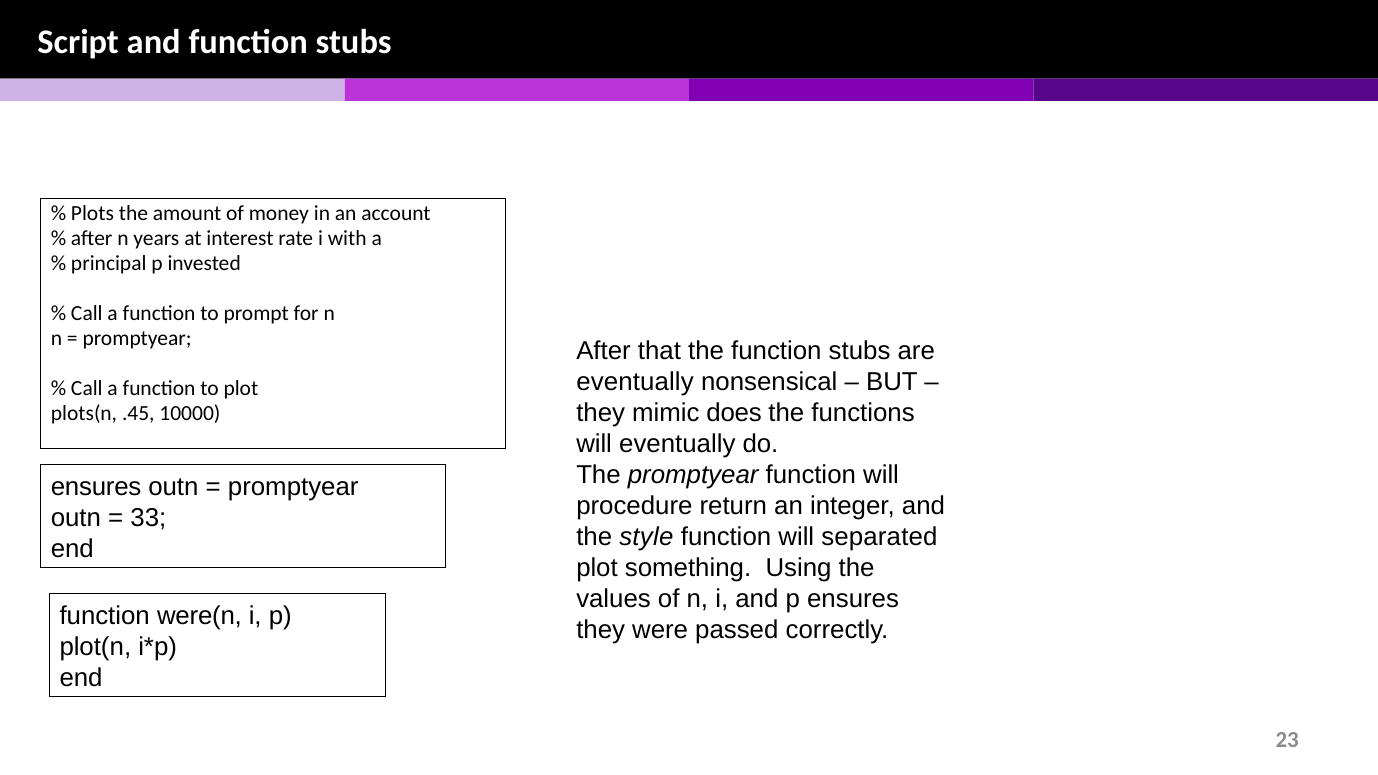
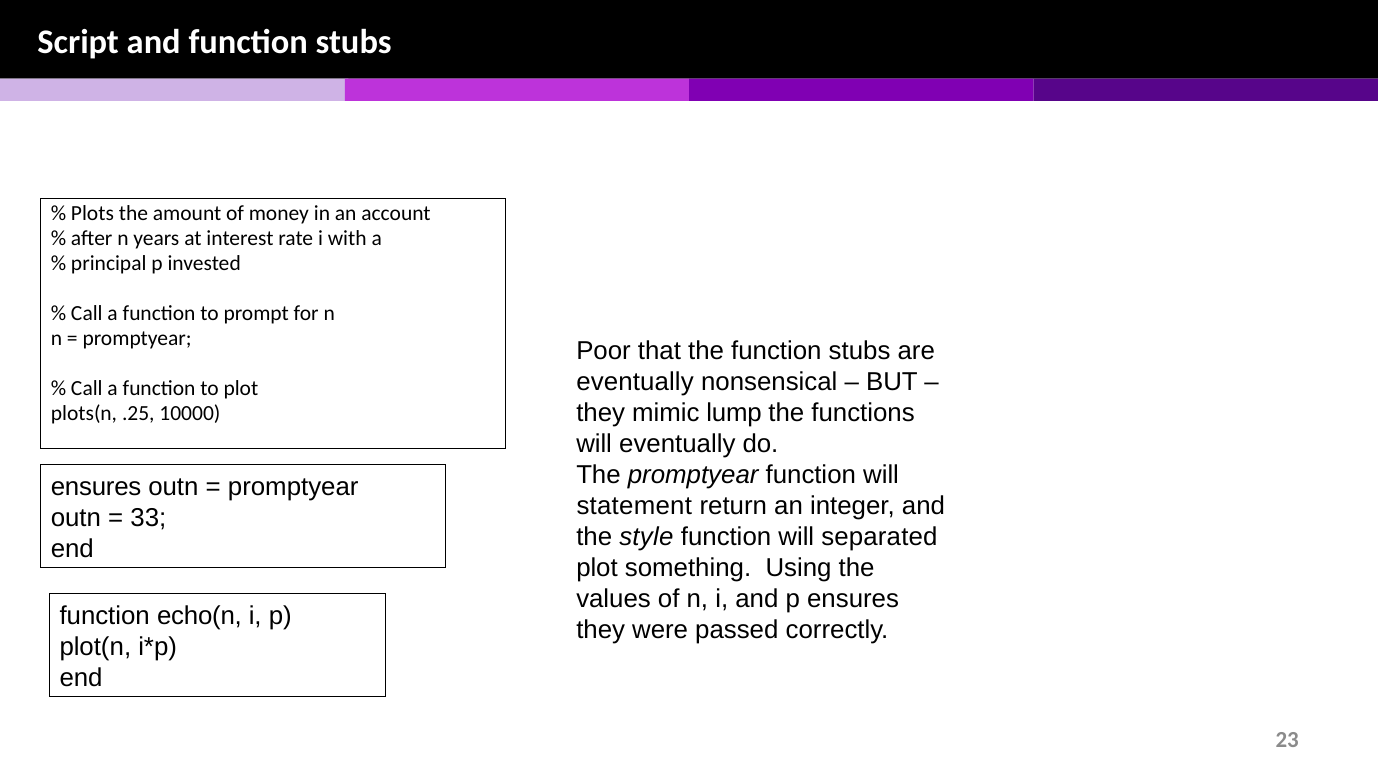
After at (604, 351): After -> Poor
does: does -> lump
.45: .45 -> .25
procedure: procedure -> statement
were(n: were(n -> echo(n
